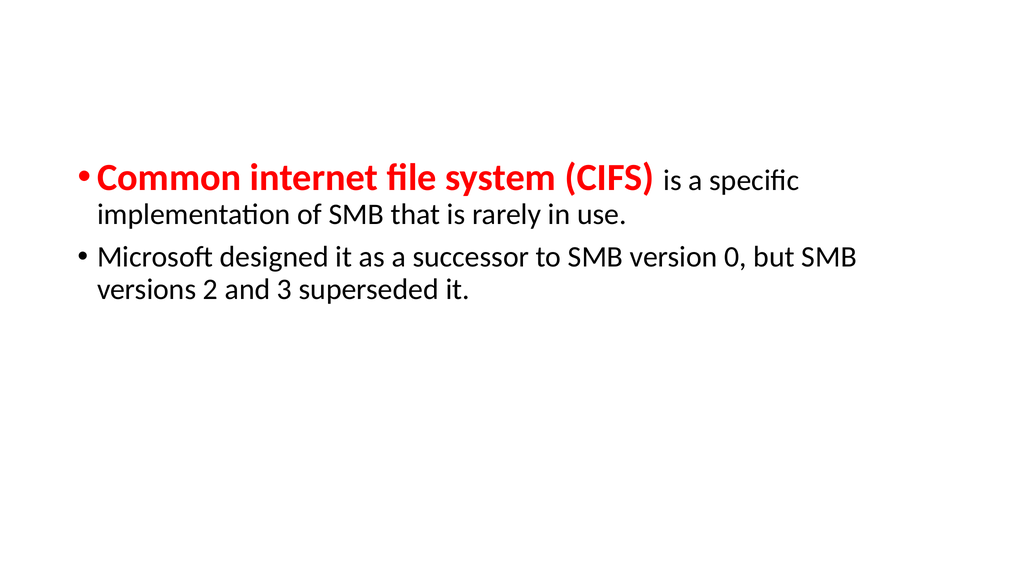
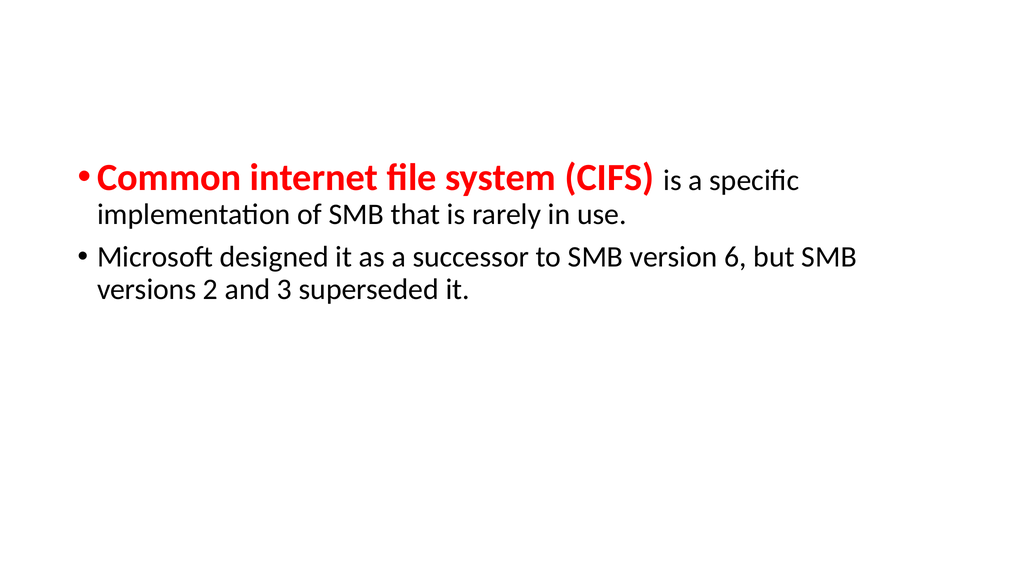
0: 0 -> 6
